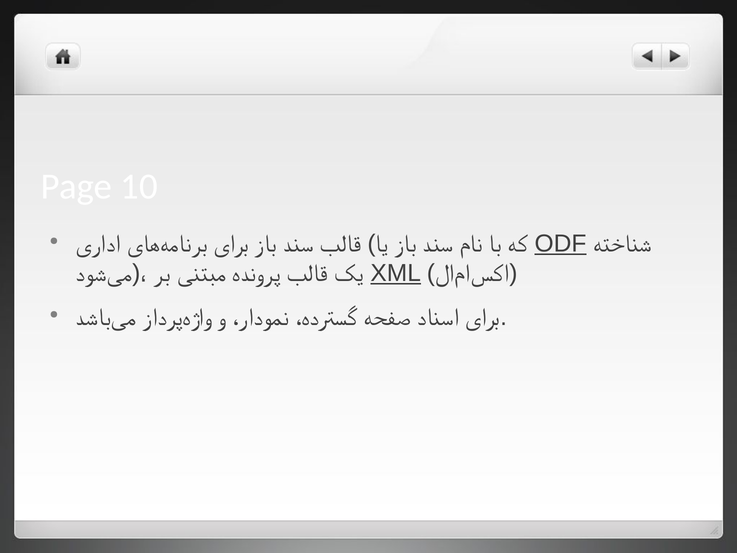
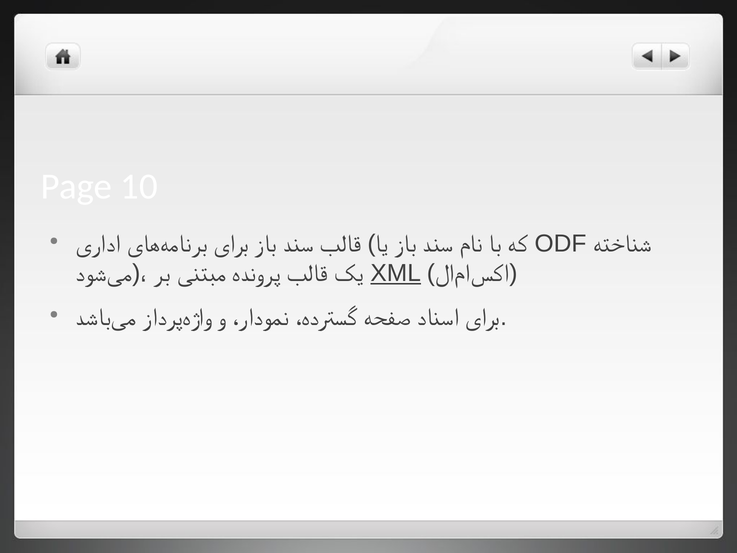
ODF underline: present -> none
